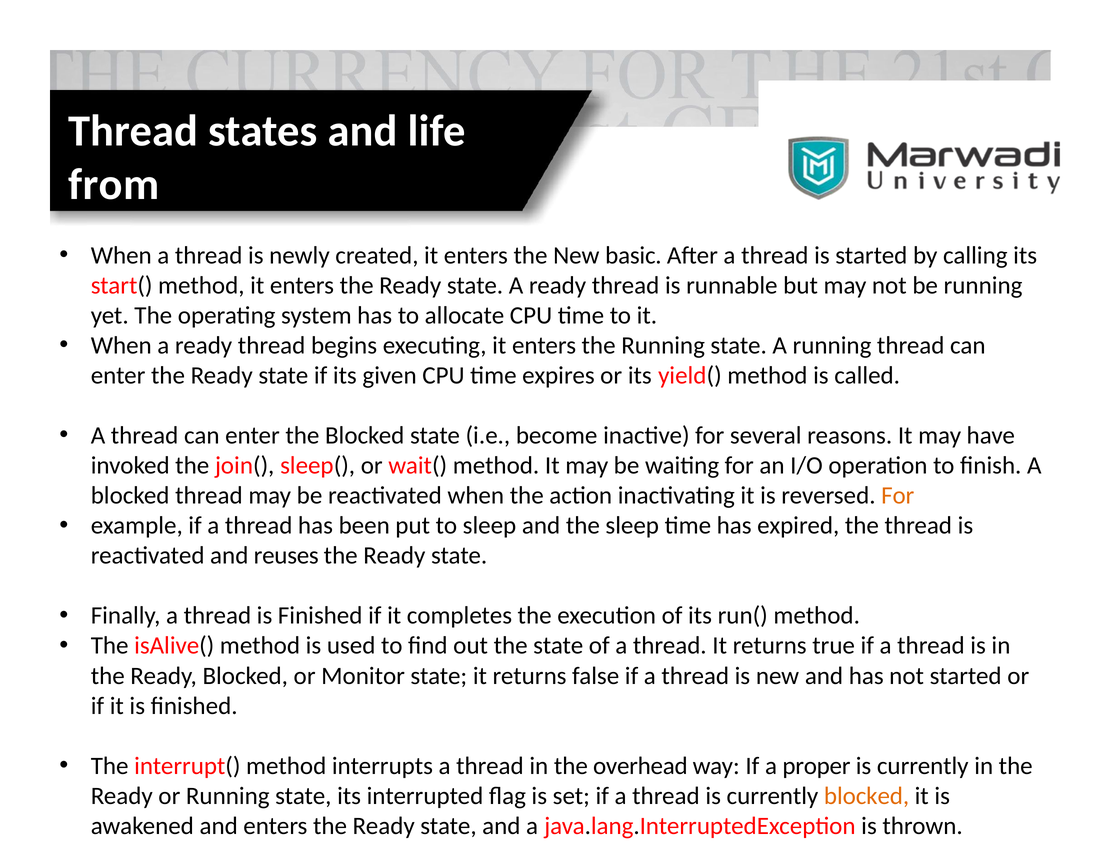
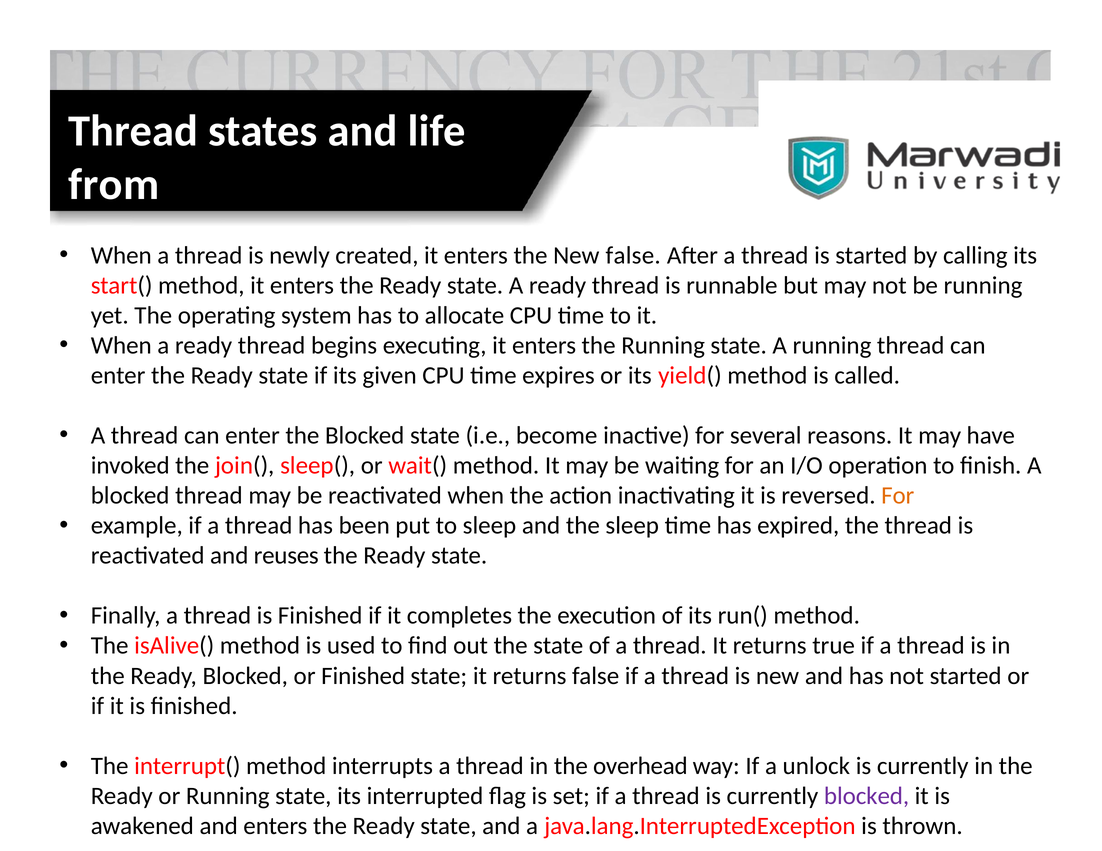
New basic: basic -> false
or Monitor: Monitor -> Finished
proper: proper -> unlock
blocked at (867, 796) colour: orange -> purple
